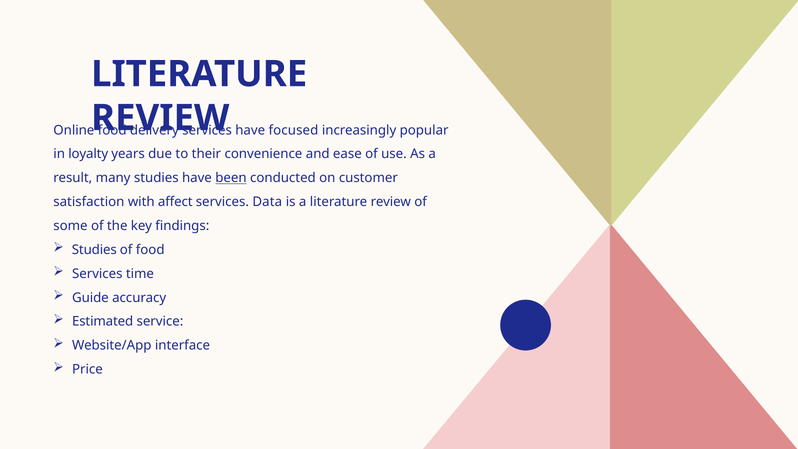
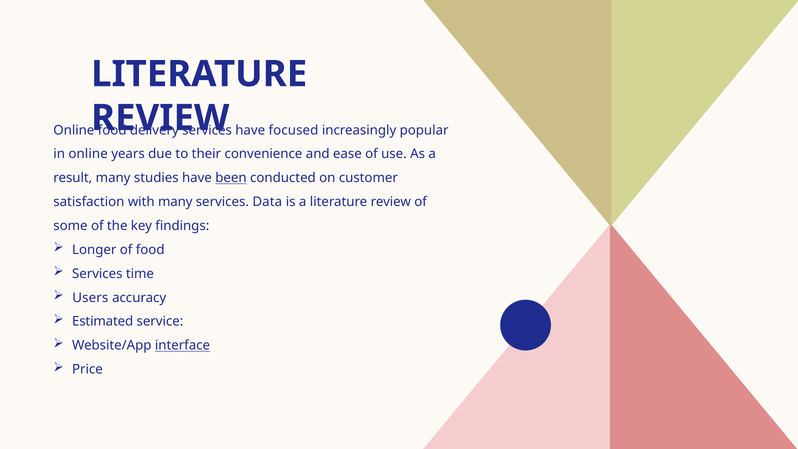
in loyalty: loyalty -> online
with affect: affect -> many
Studies at (94, 250): Studies -> Longer
Guide: Guide -> Users
interface underline: none -> present
